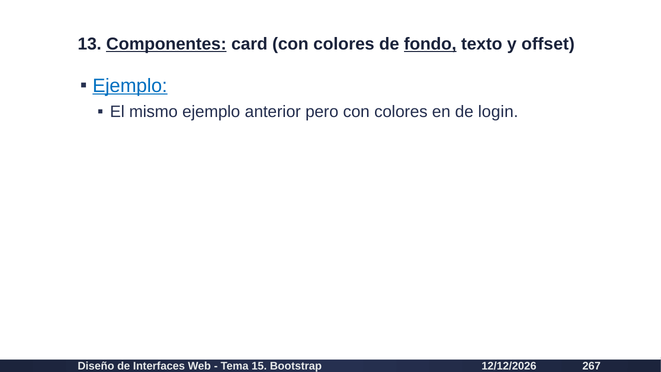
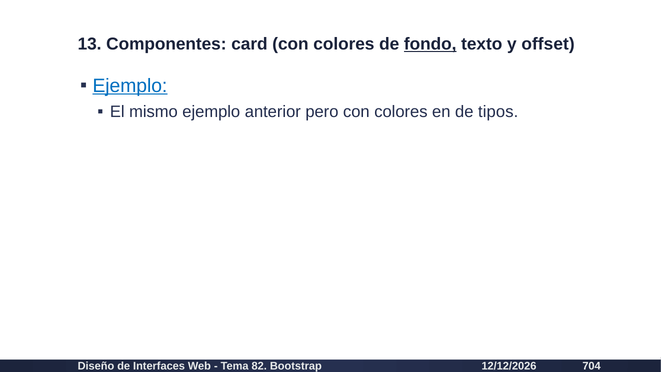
Componentes underline: present -> none
login: login -> tipos
15: 15 -> 82
267: 267 -> 704
